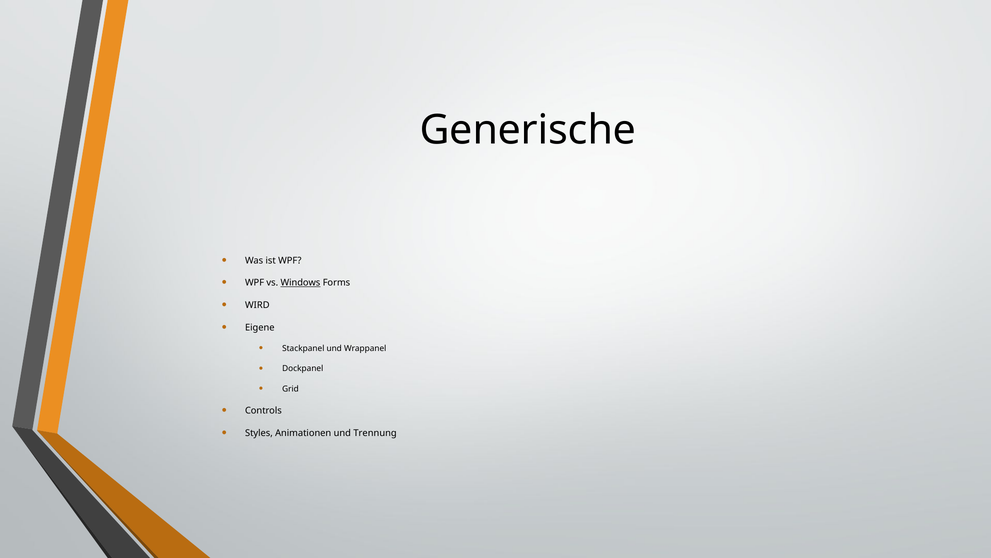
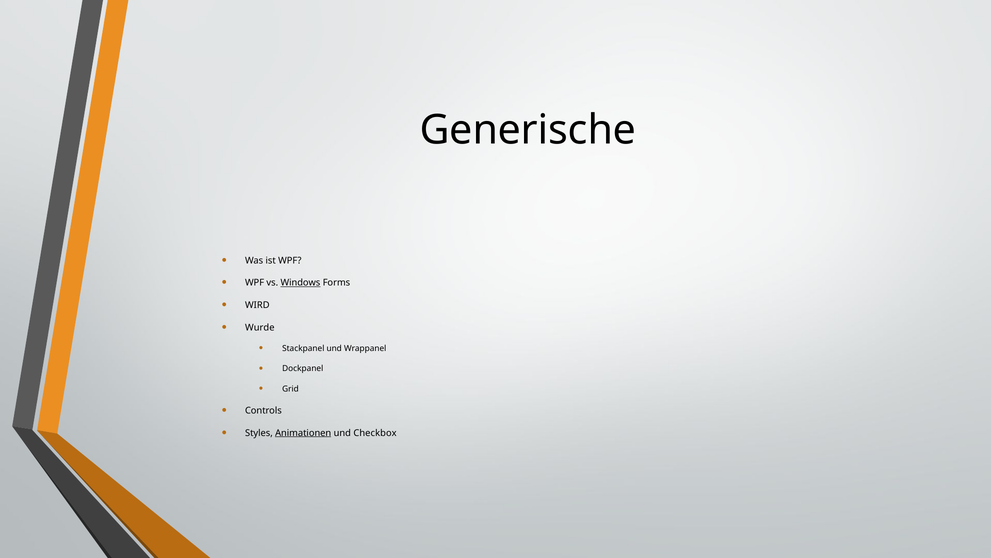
Eigene: Eigene -> Wurde
Animationen underline: none -> present
Trennung: Trennung -> Checkbox
